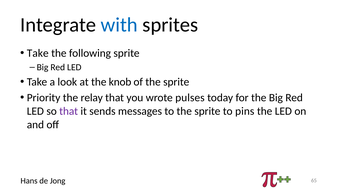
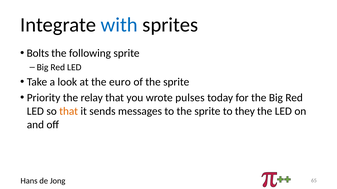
Take at (38, 53): Take -> Bolts
knob: knob -> euro
that at (69, 111) colour: purple -> orange
pins: pins -> they
